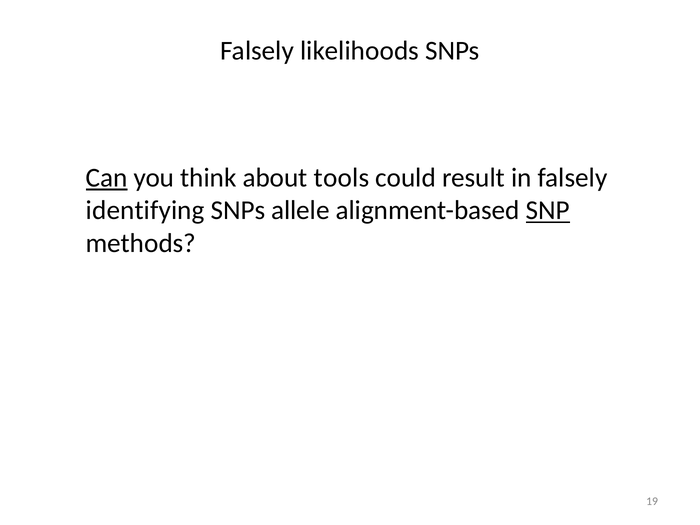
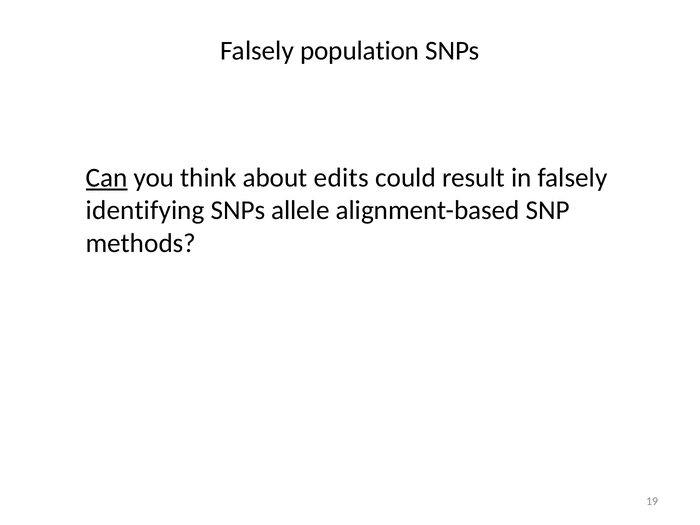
likelihoods: likelihoods -> population
tools: tools -> edits
SNP underline: present -> none
